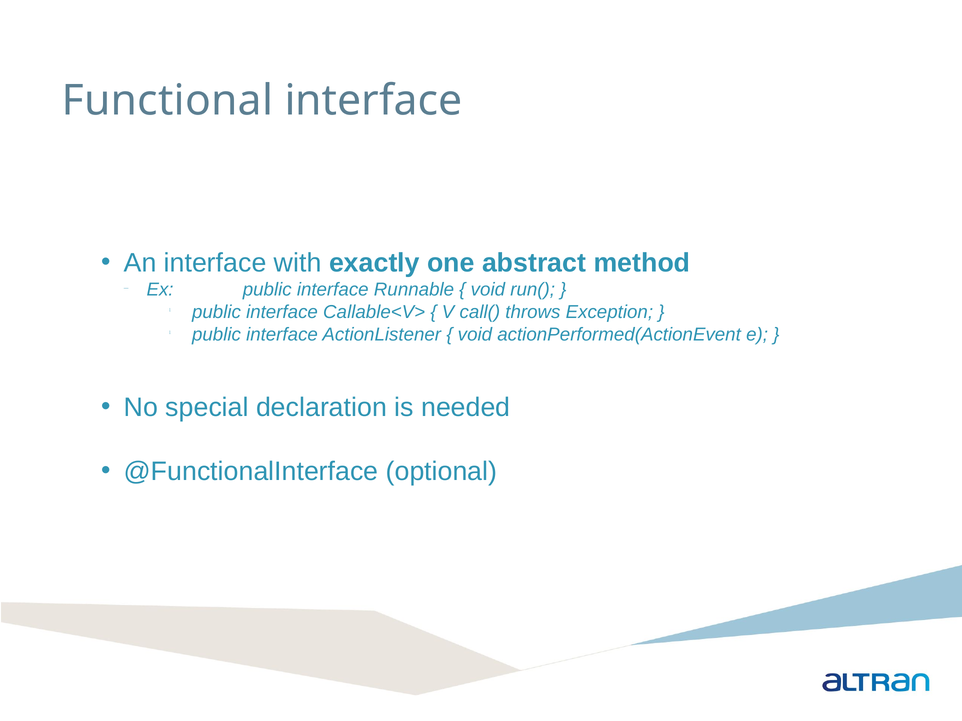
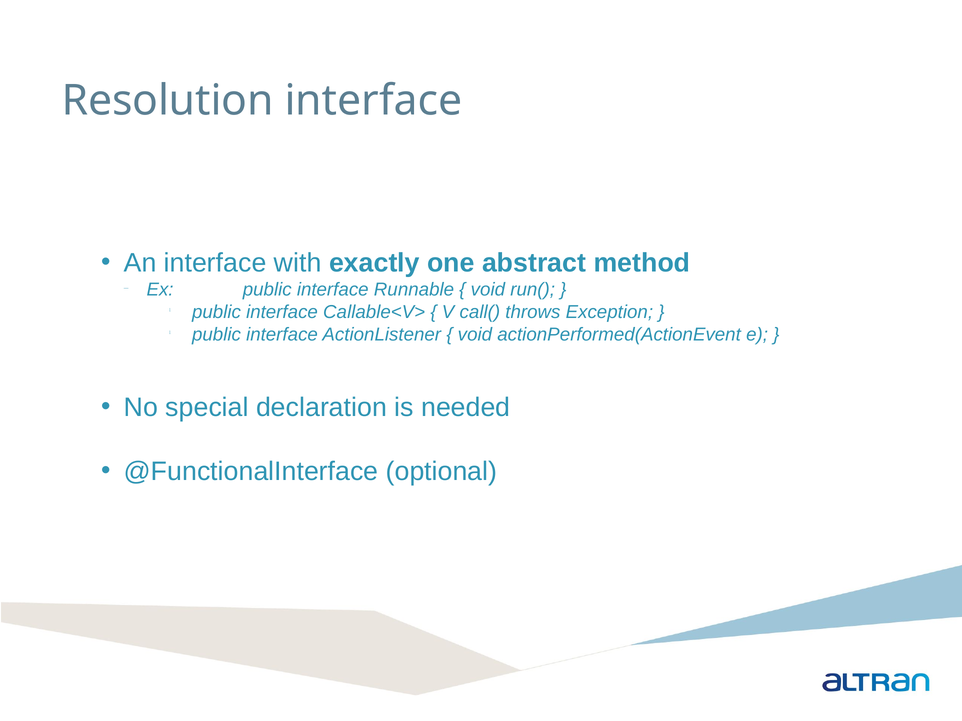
Functional: Functional -> Resolution
